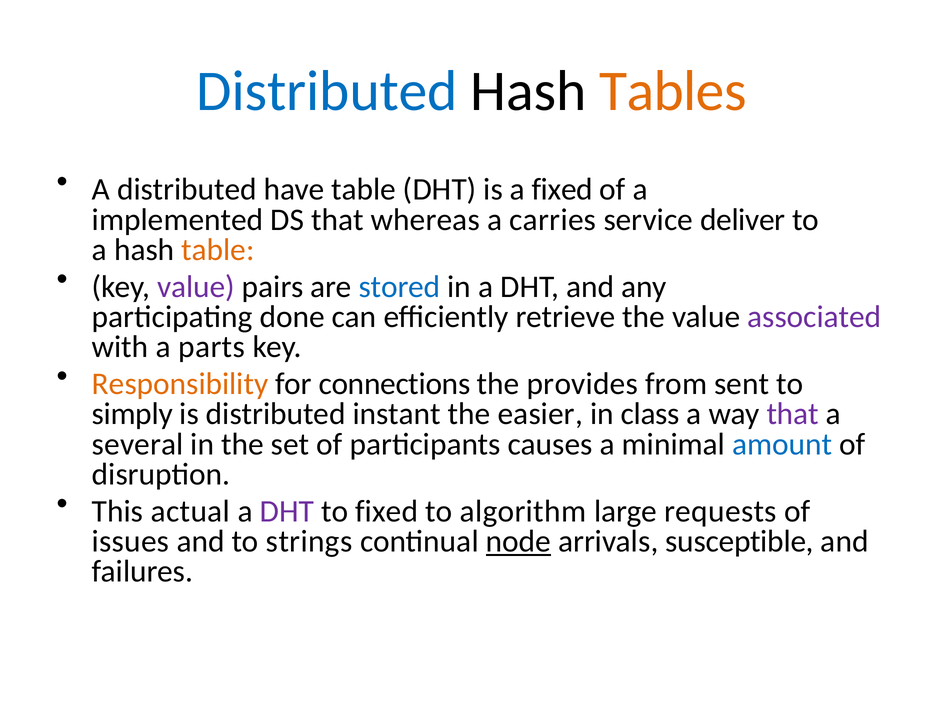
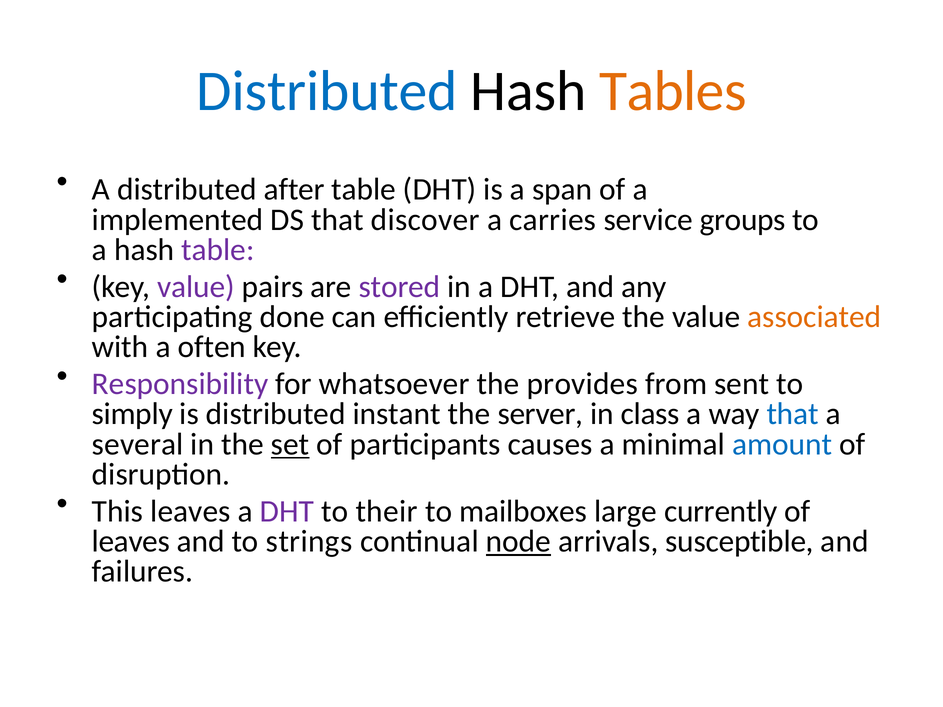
have: have -> after
a fixed: fixed -> span
whereas: whereas -> discover
deliver: deliver -> groups
table at (218, 250) colour: orange -> purple
stored colour: blue -> purple
associated colour: purple -> orange
parts: parts -> often
Responsibility colour: orange -> purple
connections: connections -> whatsoever
easier: easier -> server
that at (793, 414) colour: purple -> blue
set underline: none -> present
This actual: actual -> leaves
to fixed: fixed -> their
algorithm: algorithm -> mailboxes
requests: requests -> currently
issues at (131, 542): issues -> leaves
